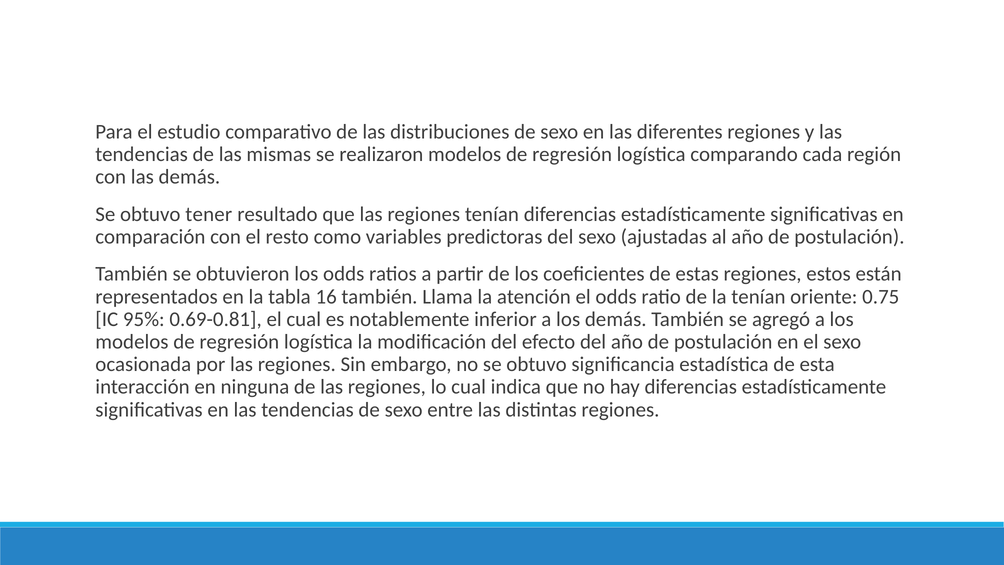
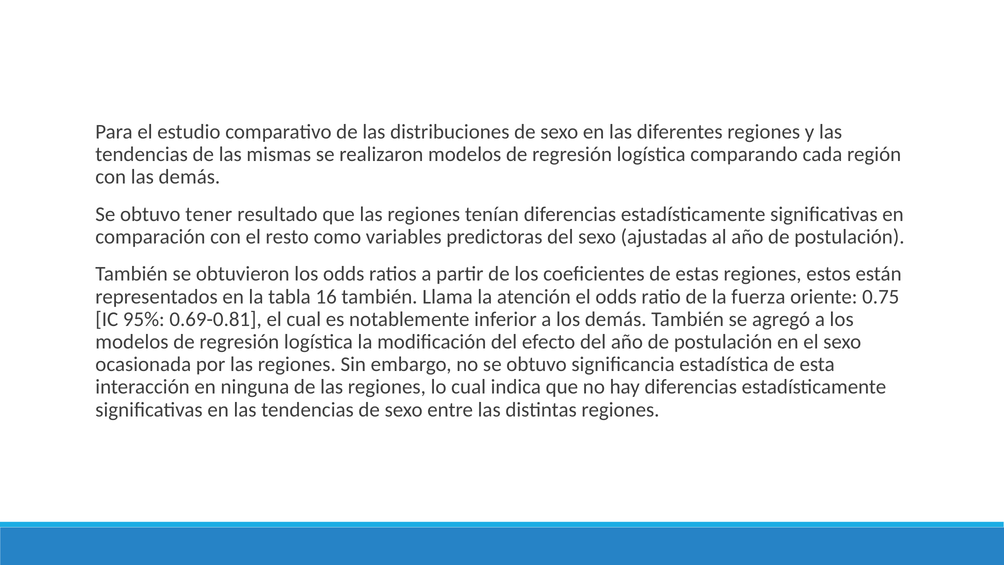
la tenían: tenían -> fuerza
